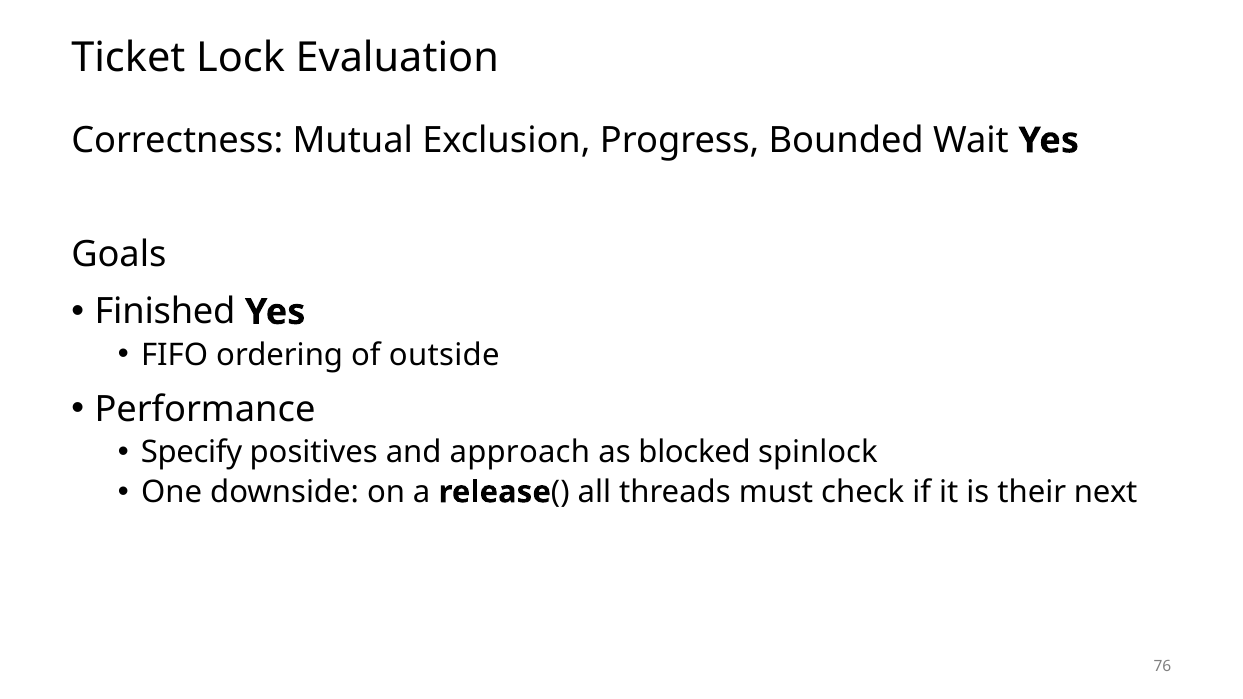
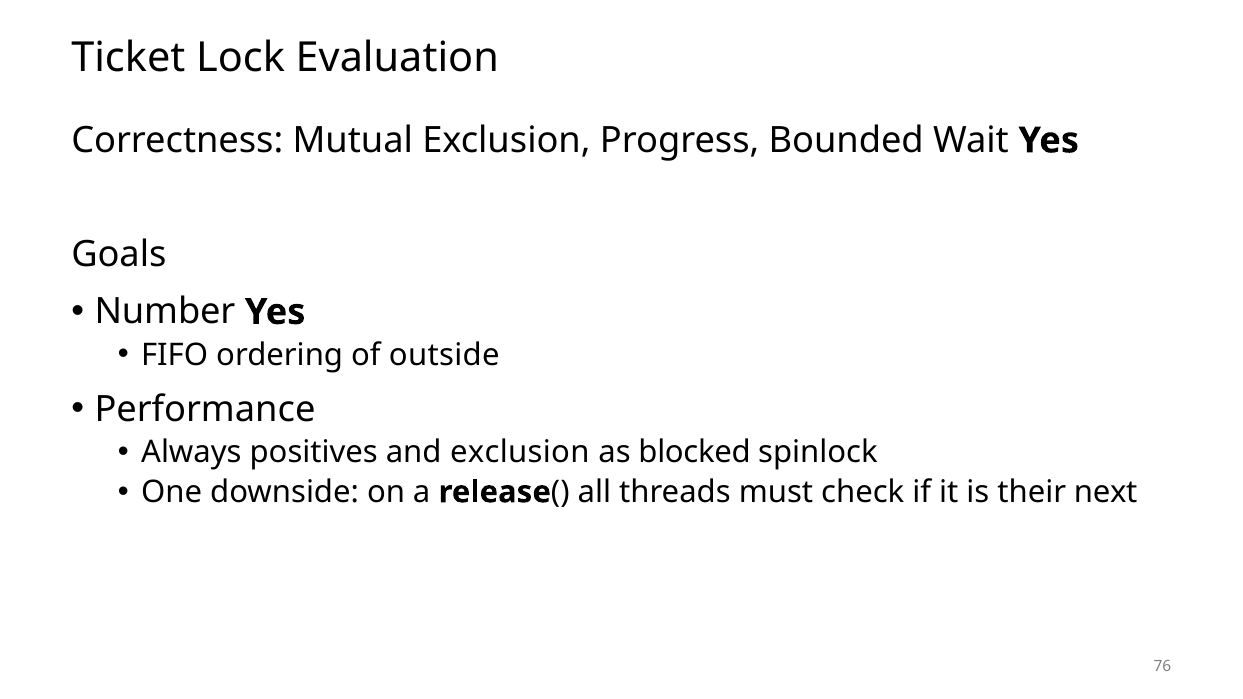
Finished: Finished -> Number
Specify: Specify -> Always
and approach: approach -> exclusion
